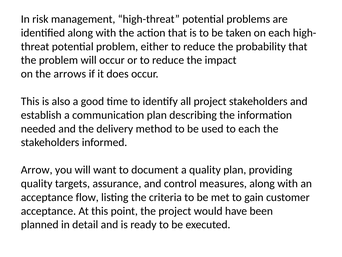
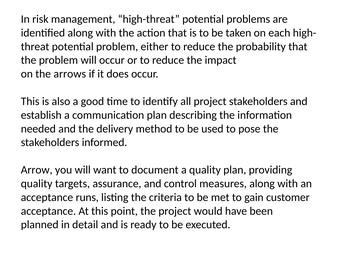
to each: each -> pose
flow: flow -> runs
